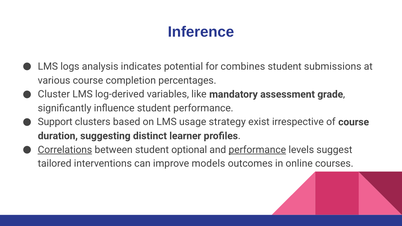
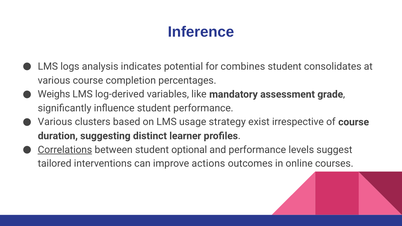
submissions: submissions -> consolidates
Cluster: Cluster -> Weighs
Support at (55, 122): Support -> Various
performance at (257, 150) underline: present -> none
models: models -> actions
